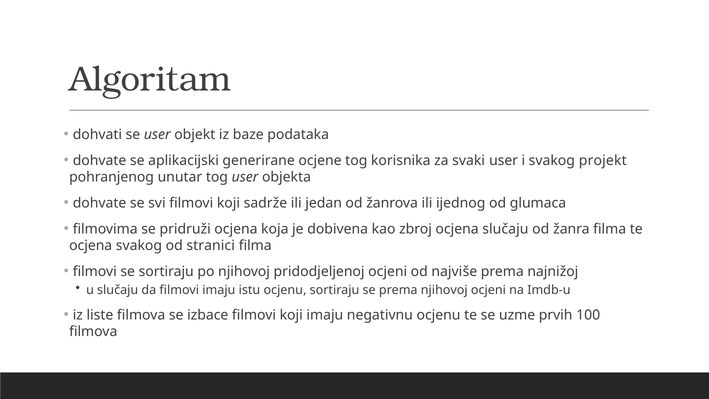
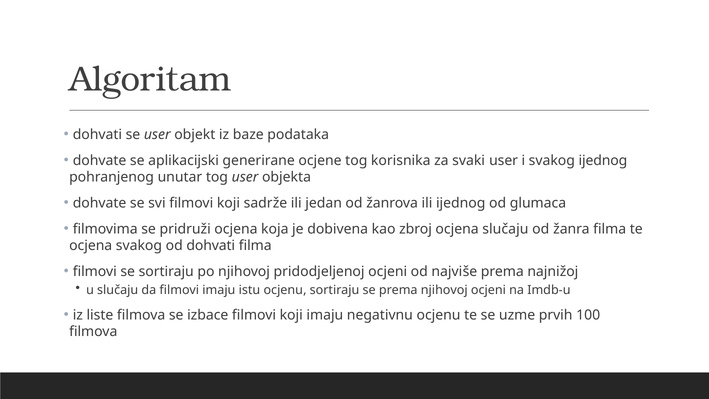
svakog projekt: projekt -> ijednog
od stranici: stranici -> dohvati
